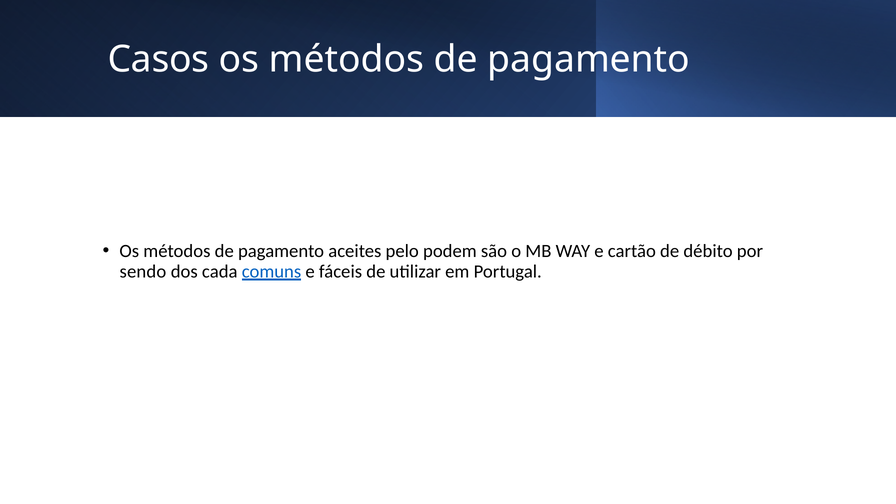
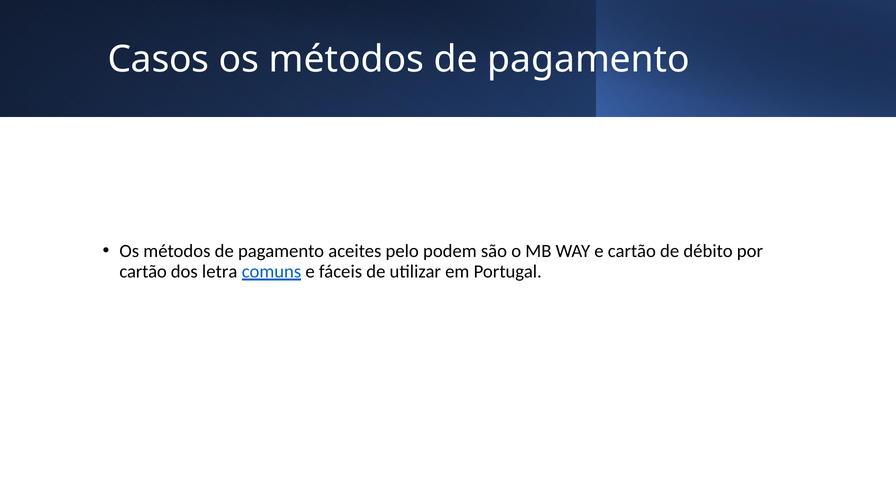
sendo at (143, 271): sendo -> cartão
cada: cada -> letra
